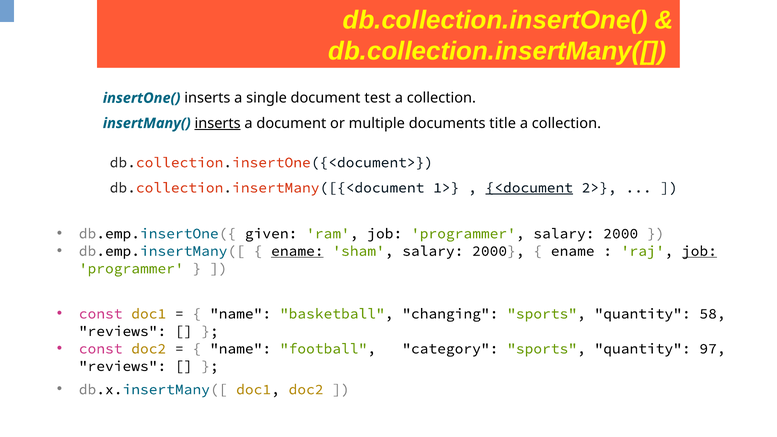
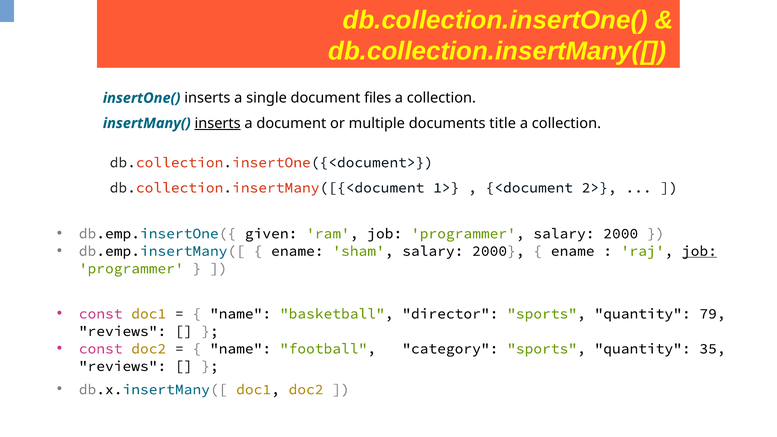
test: test -> files
<document underline: present -> none
ename at (297, 251) underline: present -> none
changing: changing -> director
58: 58 -> 79
97: 97 -> 35
